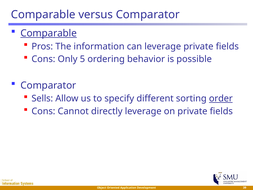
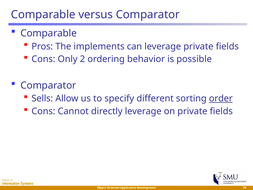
Comparable at (49, 33) underline: present -> none
information: information -> implements
5: 5 -> 2
